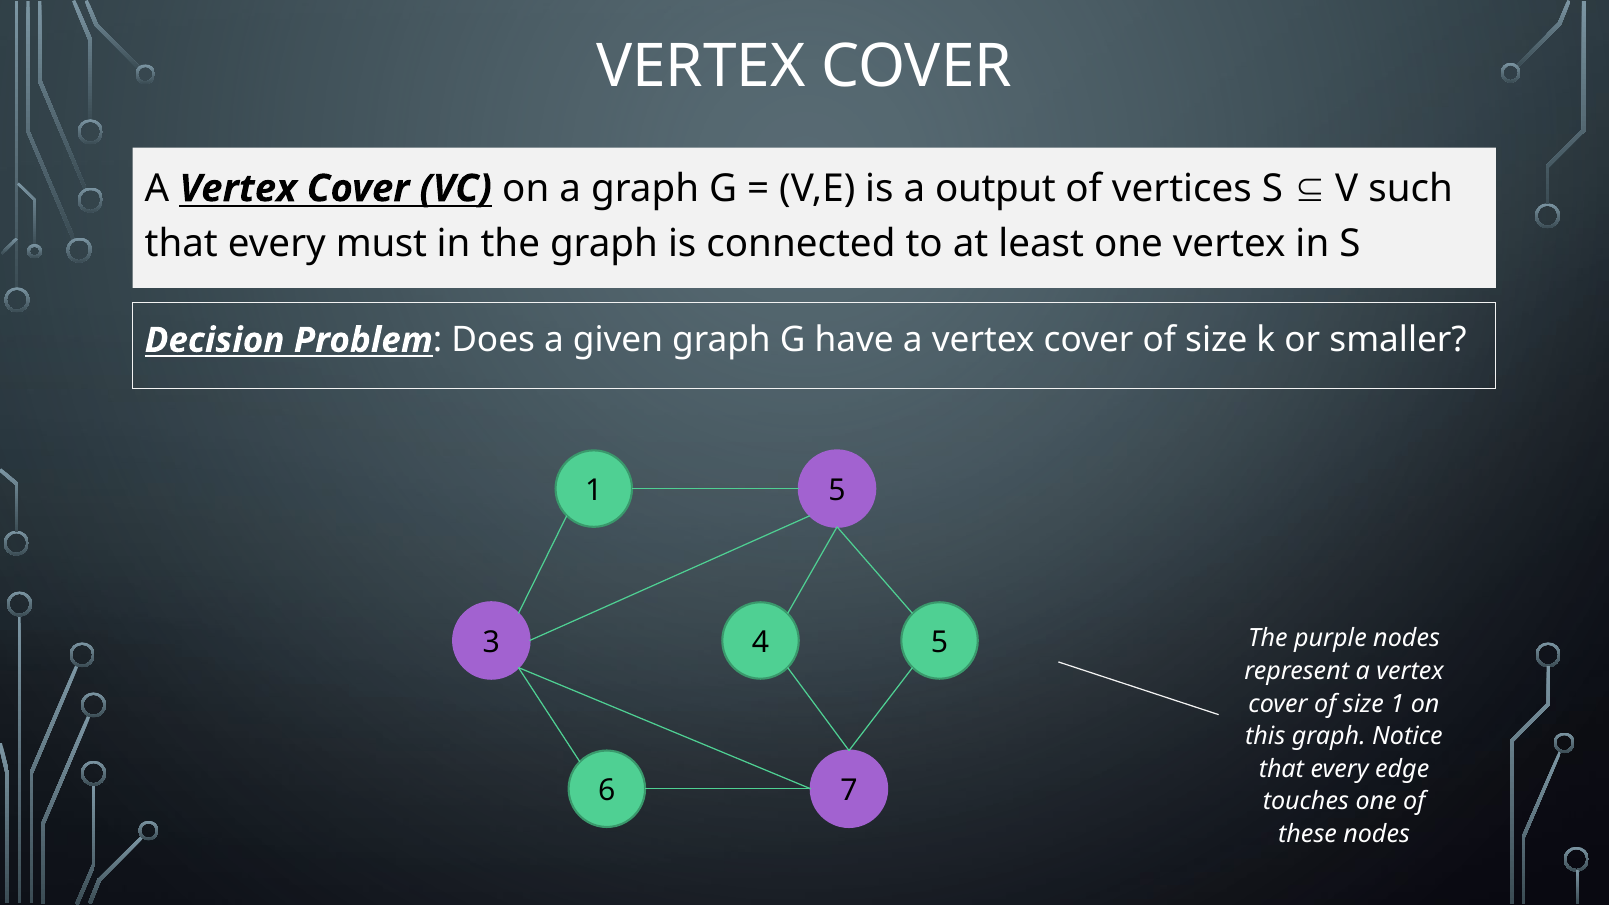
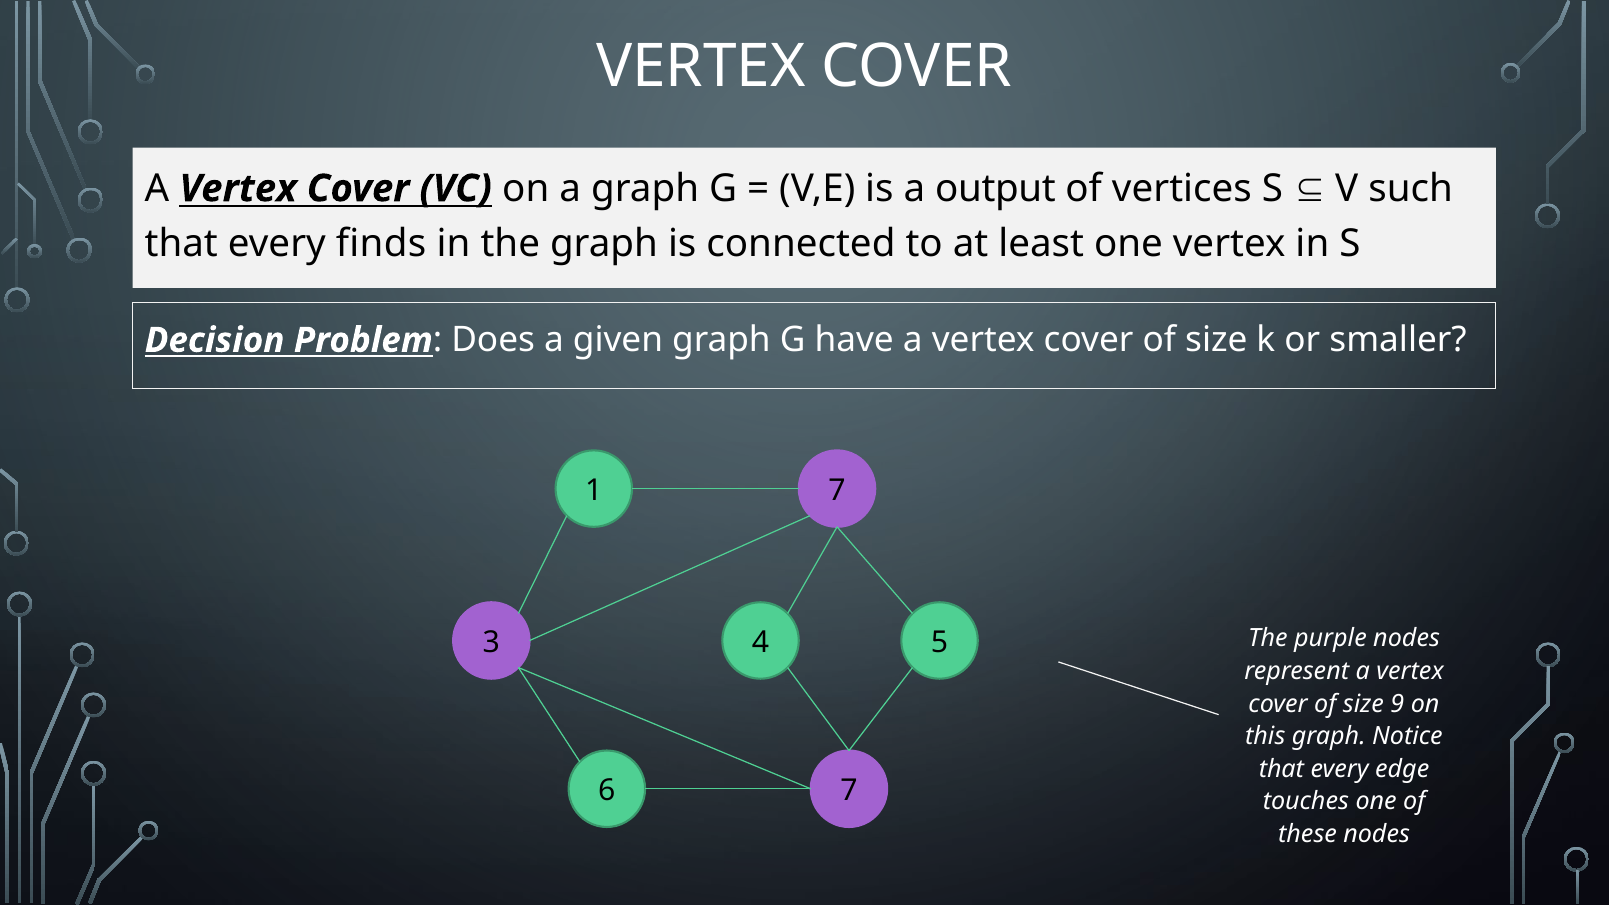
must: must -> finds
1 5: 5 -> 7
size 1: 1 -> 9
